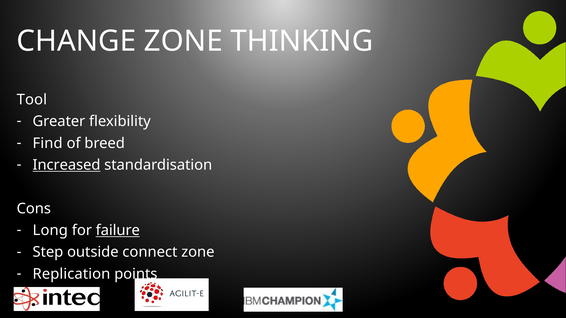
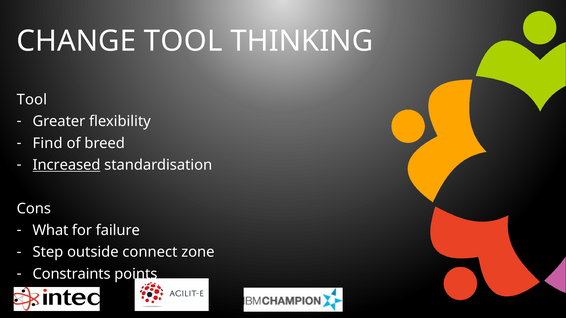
CHANGE ZONE: ZONE -> TOOL
Long: Long -> What
failure underline: present -> none
Replication: Replication -> Constraints
